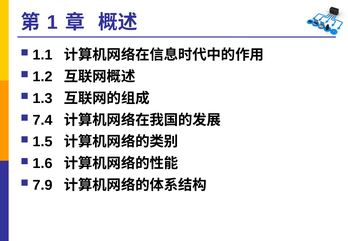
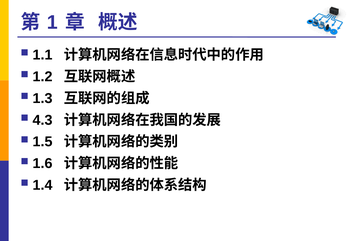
7.4: 7.4 -> 4.3
7.9: 7.9 -> 1.4
